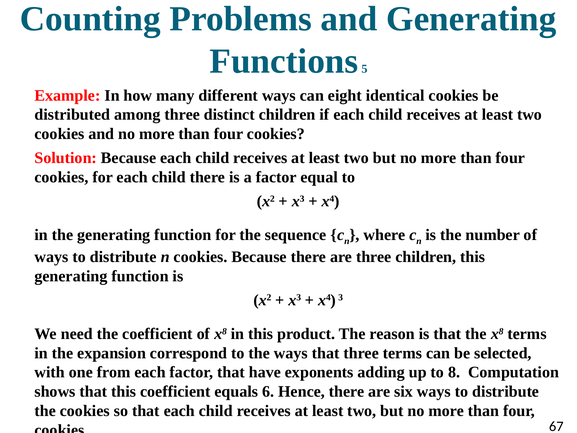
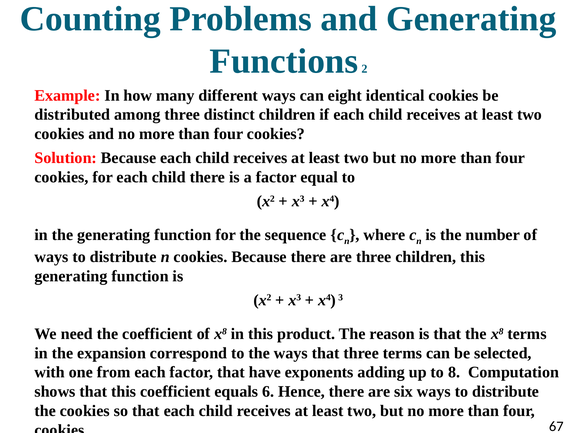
5: 5 -> 2
